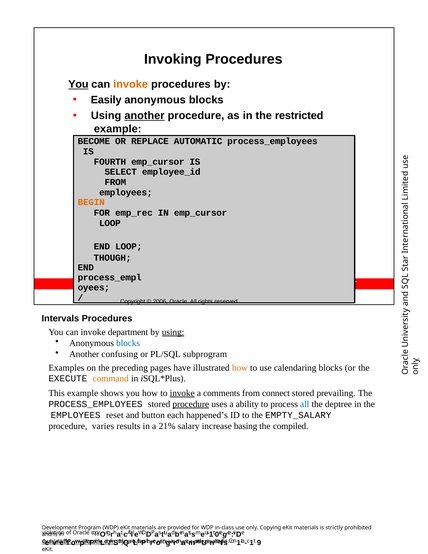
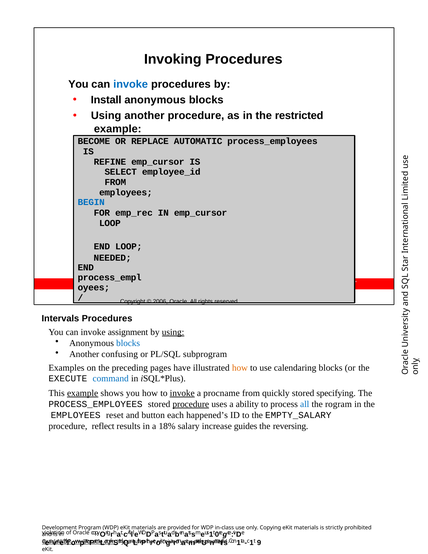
You at (78, 84) underline: present -> none
invoke at (131, 84) colour: orange -> blue
Easily: Easily -> Install
another at (144, 116) underline: present -> none
FOURTH: FOURTH -> REFINE
BEGIN colour: orange -> blue
THOUGH: THOUGH -> NEEDED
department: department -> assignment
command colour: orange -> blue
example at (83, 393) underline: none -> present
comments: comments -> procname
connect: connect -> quickly
prevailing: prevailing -> specifying
deptree: deptree -> rogram
varies: varies -> reflect
21%: 21% -> 18%
basing: basing -> guides
compiled: compiled -> reversing
